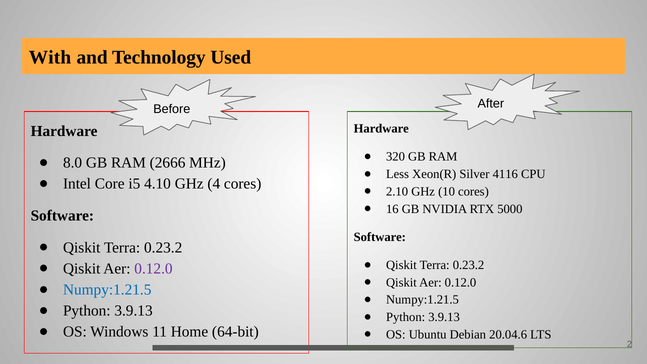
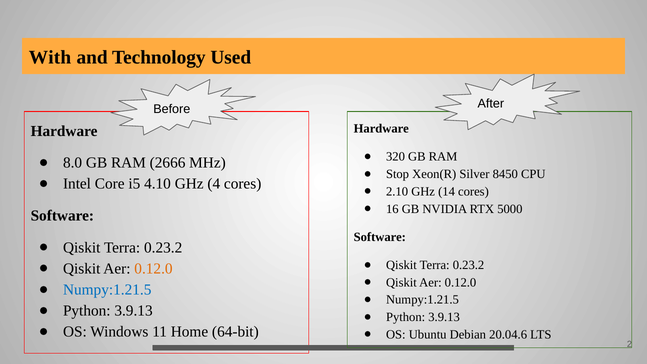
Less: Less -> Stop
4116: 4116 -> 8450
10: 10 -> 14
0.12.0 at (153, 269) colour: purple -> orange
